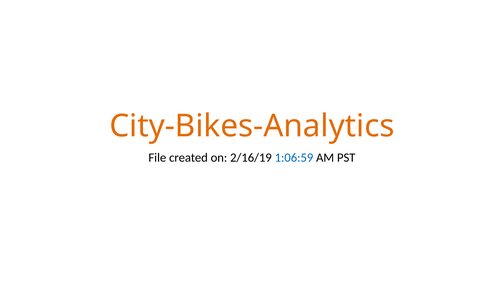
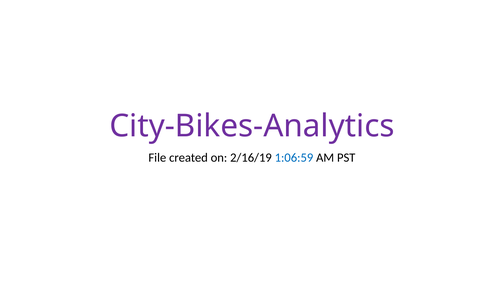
City-Bikes-Analytics colour: orange -> purple
